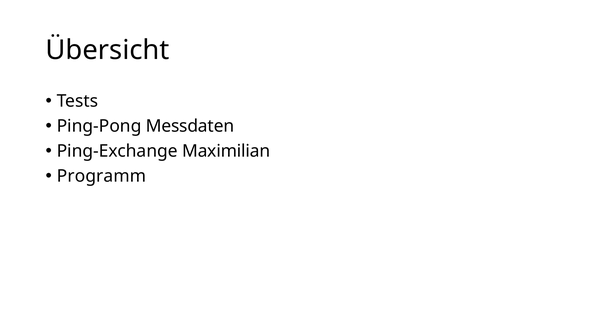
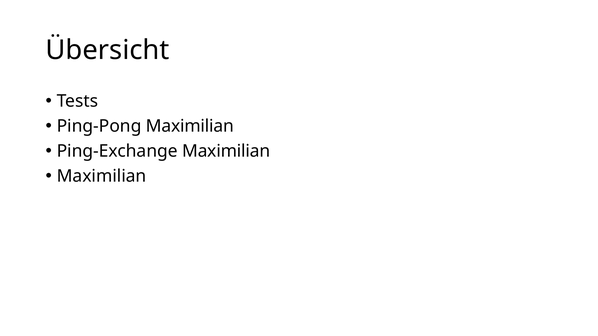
Ping-Pong Messdaten: Messdaten -> Maximilian
Programm at (102, 176): Programm -> Maximilian
